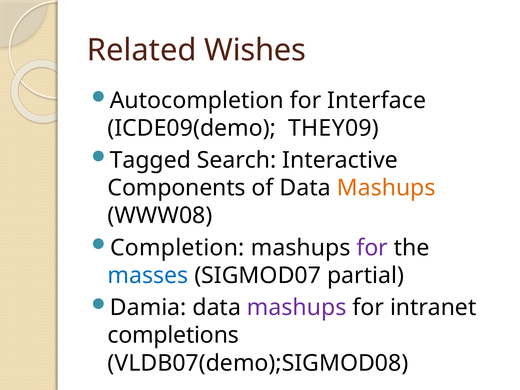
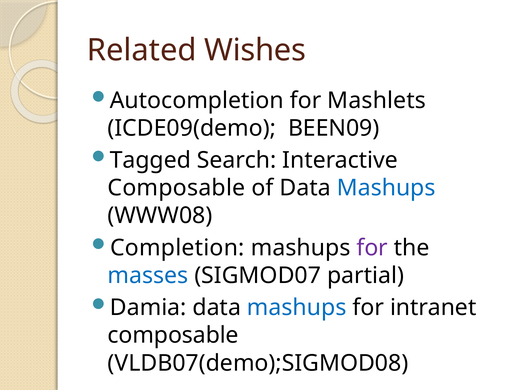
Interface: Interface -> Mashlets
THEY09: THEY09 -> BEEN09
Components at (177, 188): Components -> Composable
Mashups at (386, 188) colour: orange -> blue
mashups at (297, 308) colour: purple -> blue
completions at (173, 335): completions -> composable
